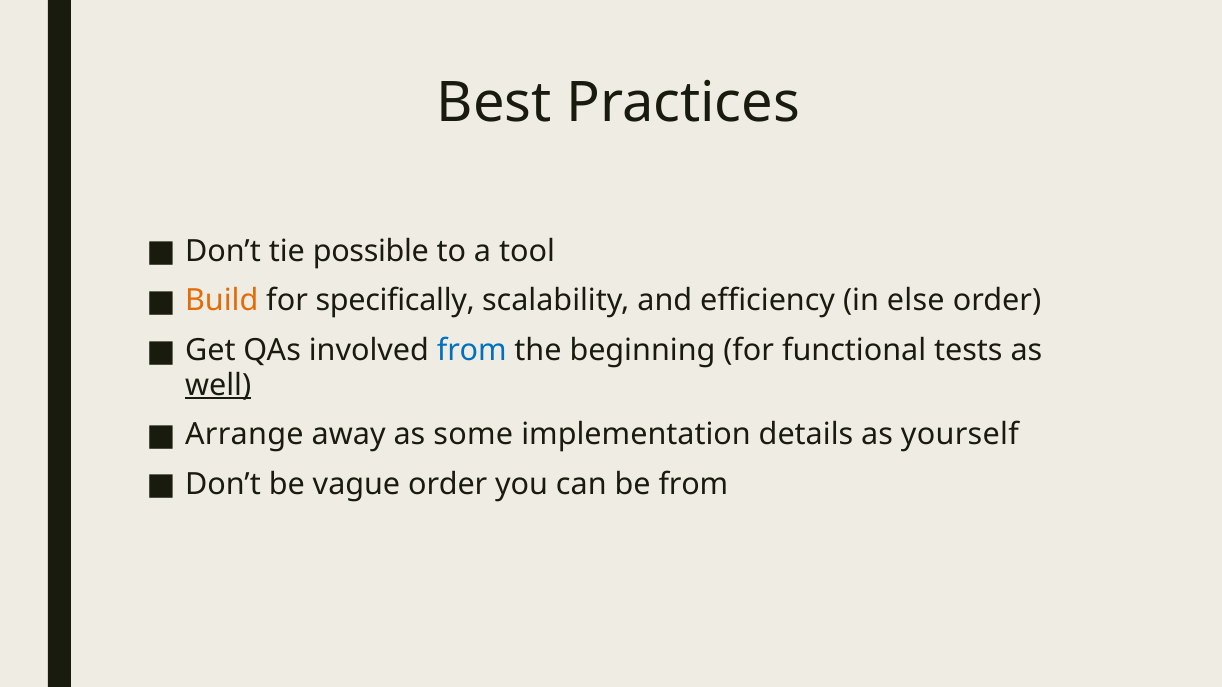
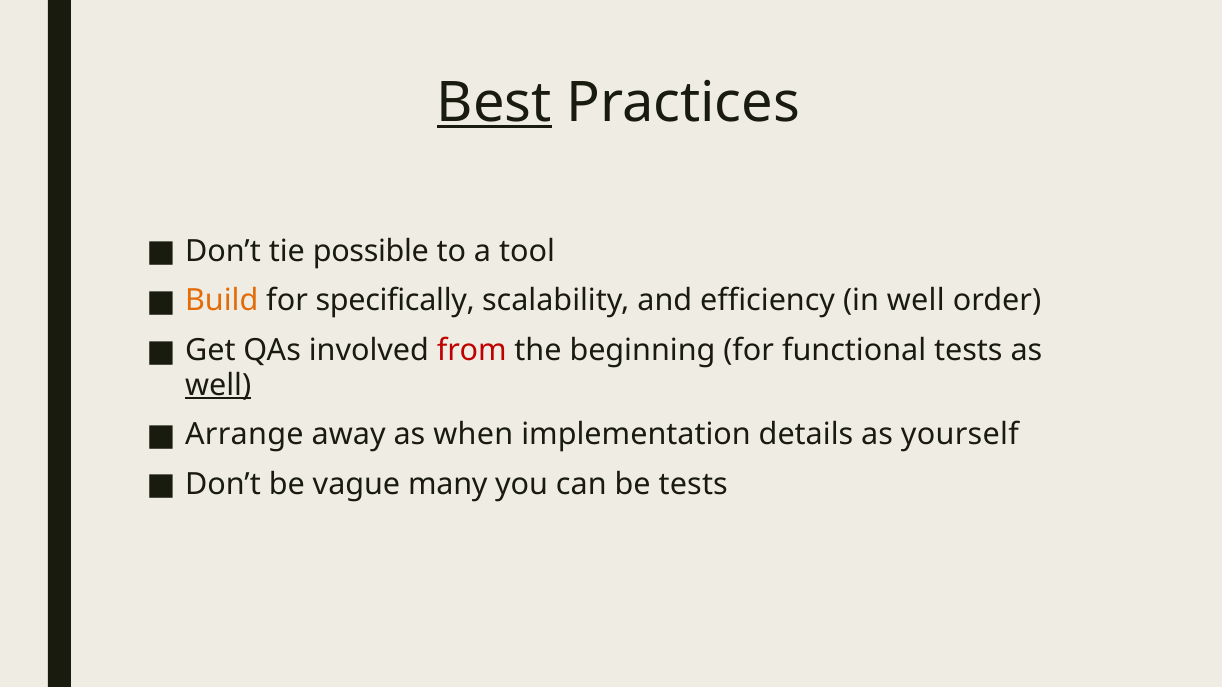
Best underline: none -> present
in else: else -> well
from at (472, 351) colour: blue -> red
some: some -> when
vague order: order -> many
be from: from -> tests
